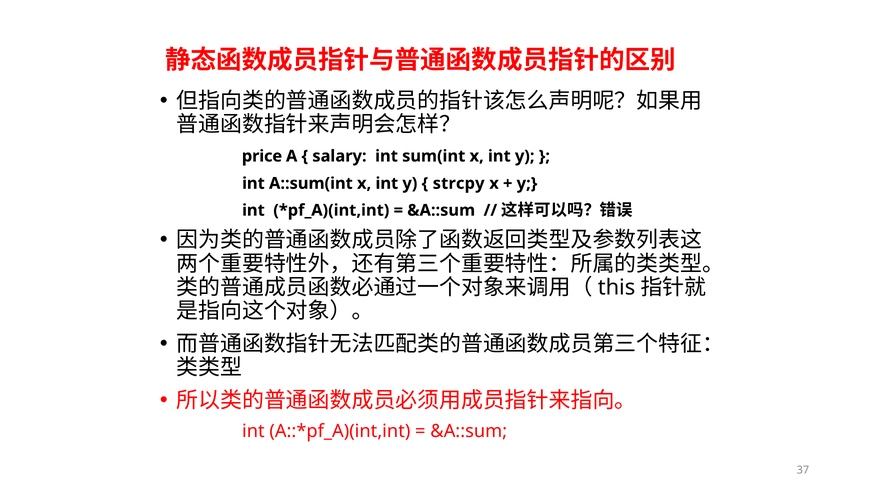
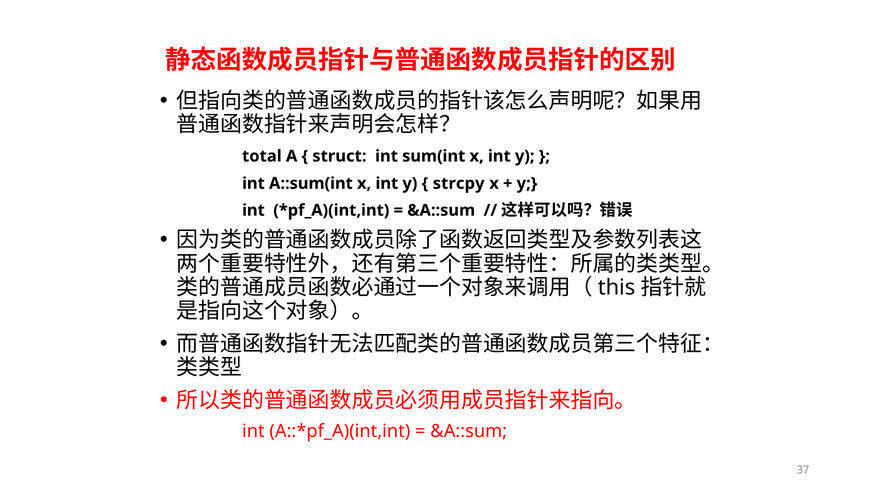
price: price -> total
salary: salary -> struct
